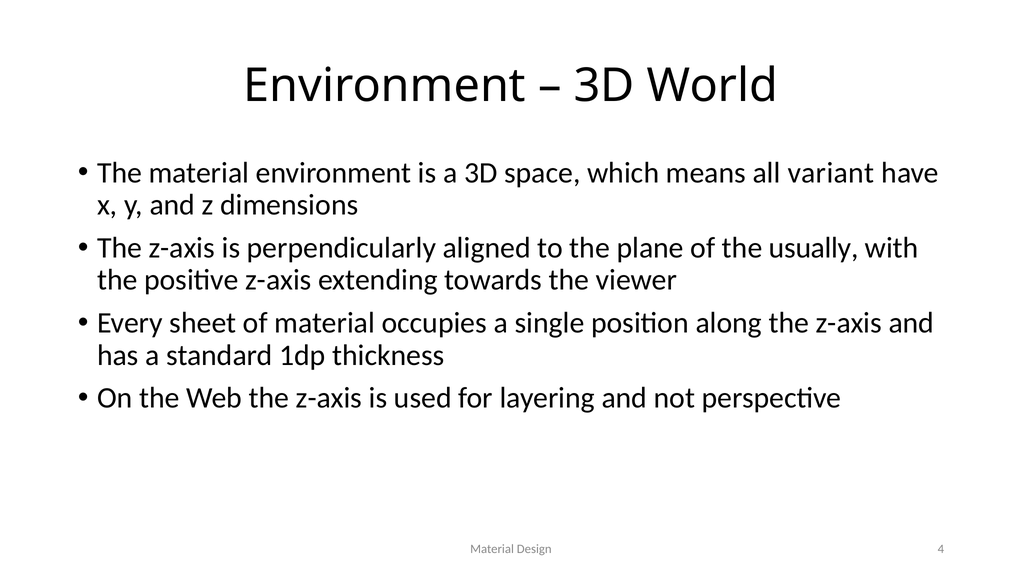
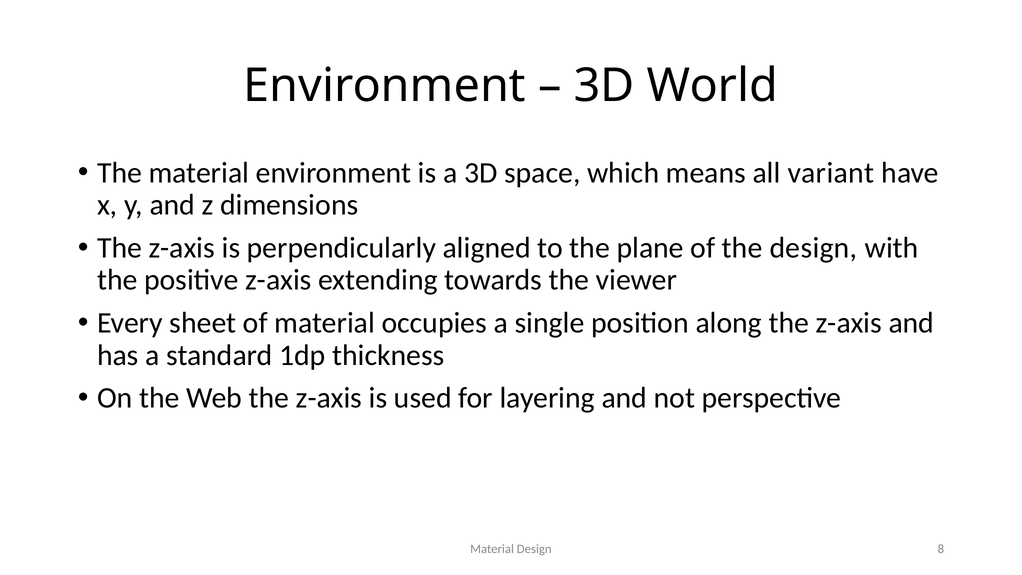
the usually: usually -> design
4: 4 -> 8
